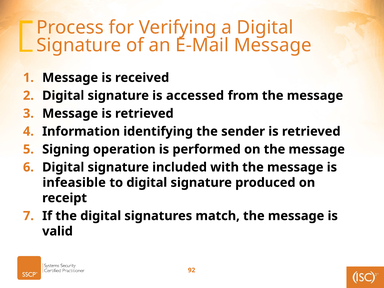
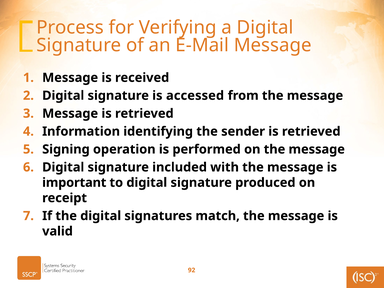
infeasible: infeasible -> important
